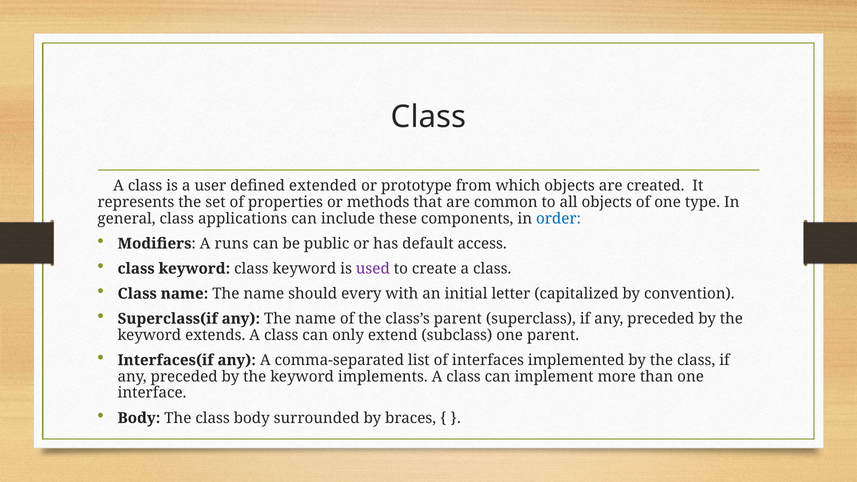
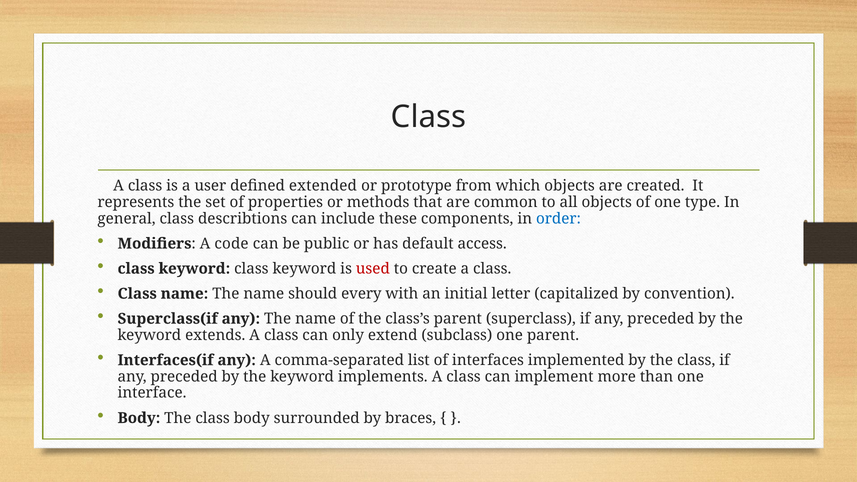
applications: applications -> describtions
runs: runs -> code
used colour: purple -> red
